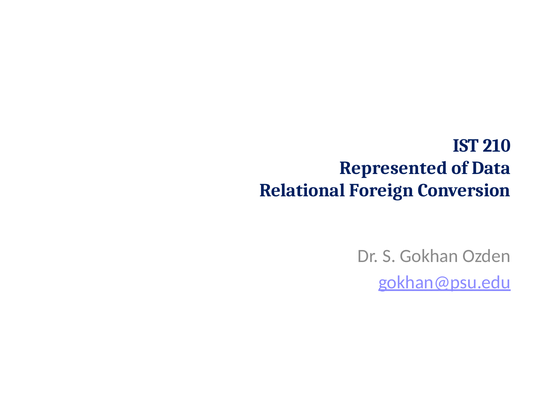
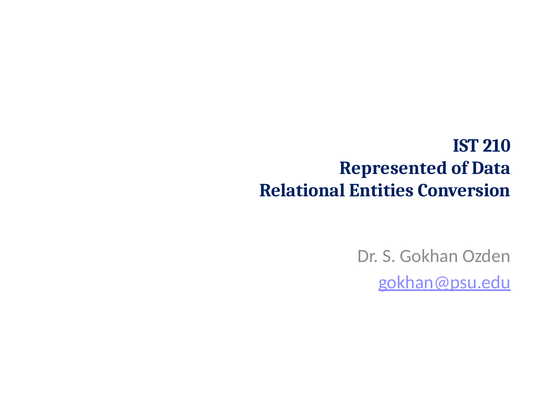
Foreign: Foreign -> Entities
